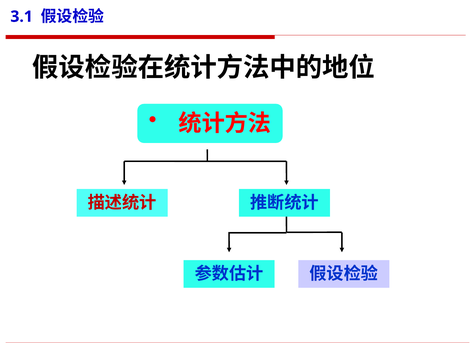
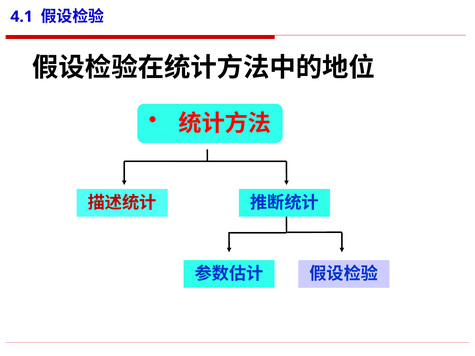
3.1: 3.1 -> 4.1
